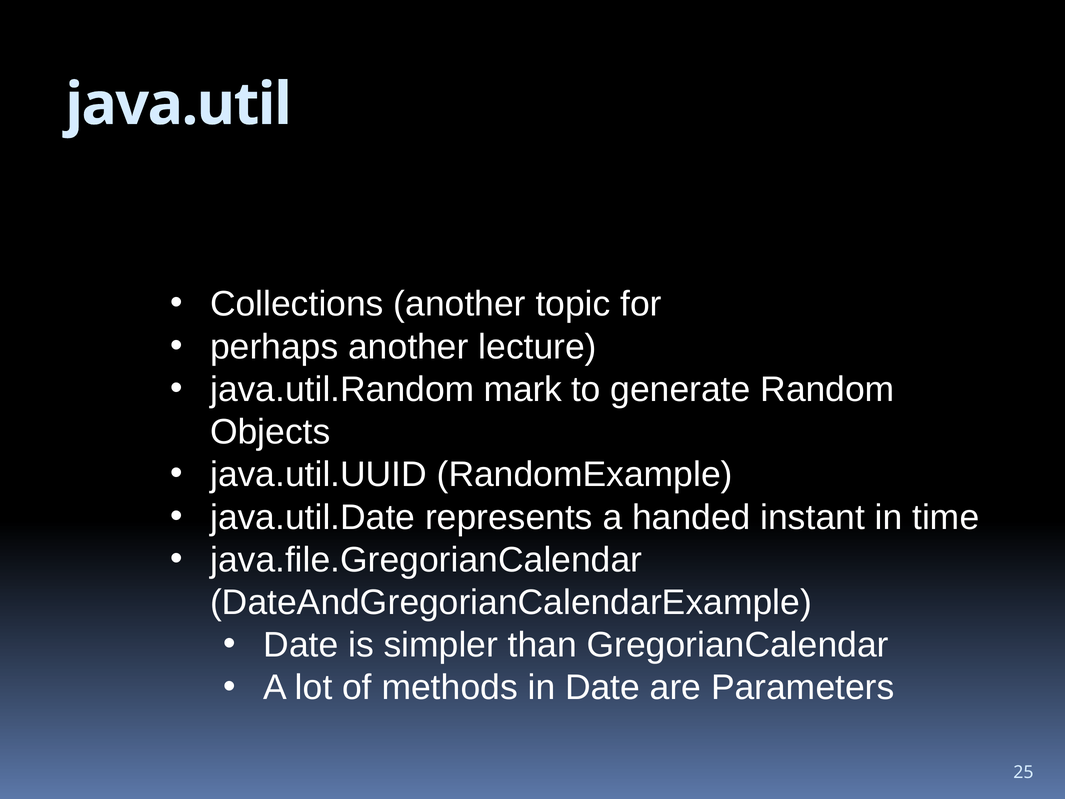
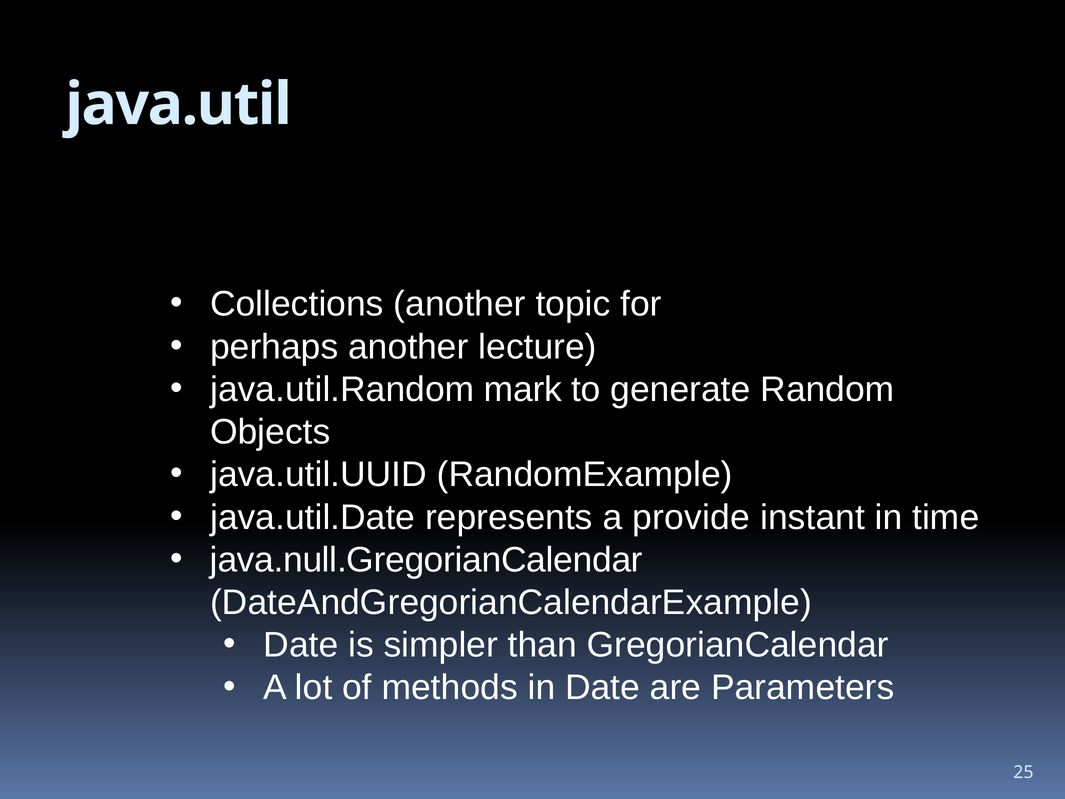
handed: handed -> provide
java.file.GregorianCalendar: java.file.GregorianCalendar -> java.null.GregorianCalendar
